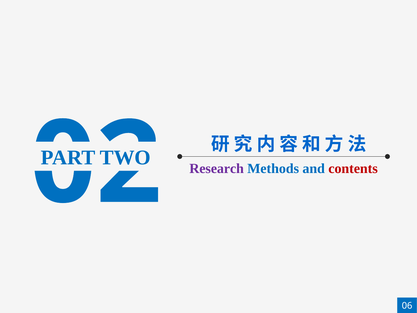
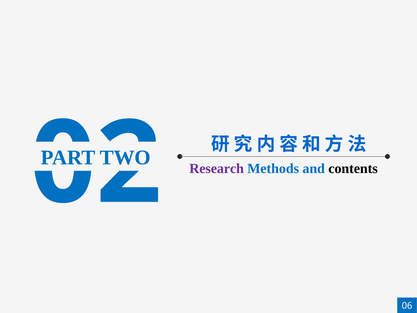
contents colour: red -> black
